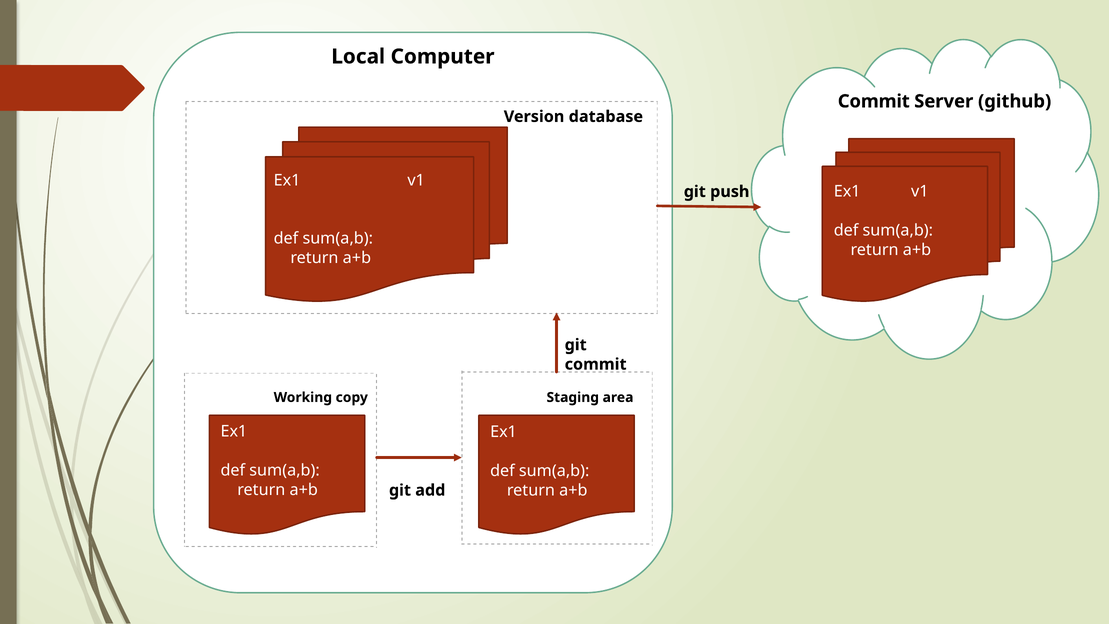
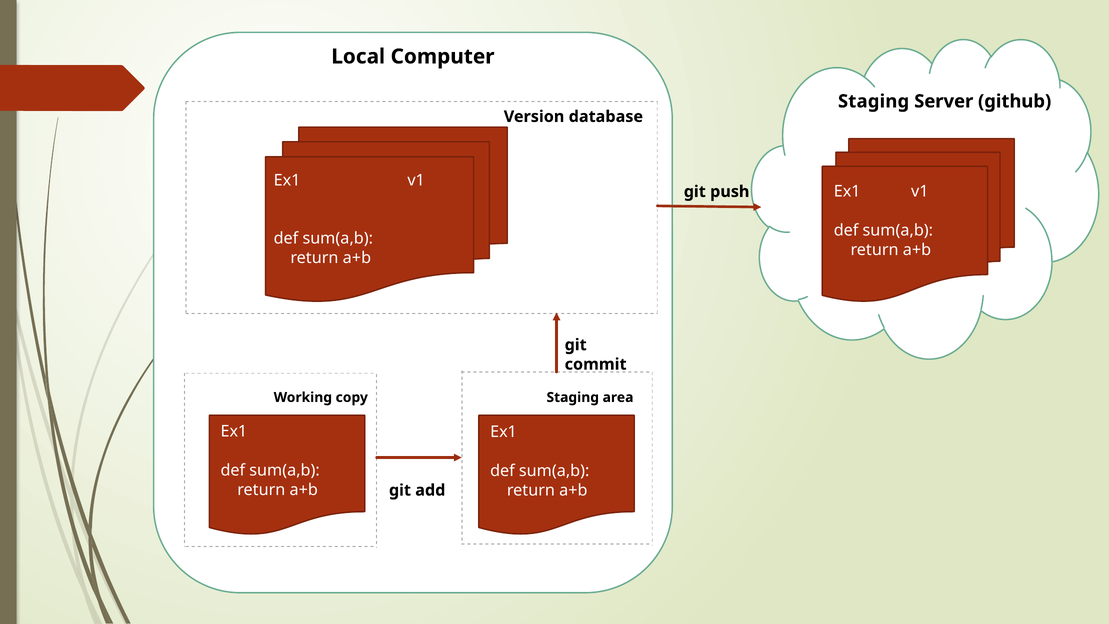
Commit at (874, 101): Commit -> Staging
